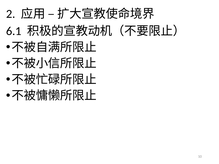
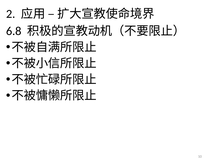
6.1: 6.1 -> 6.8
